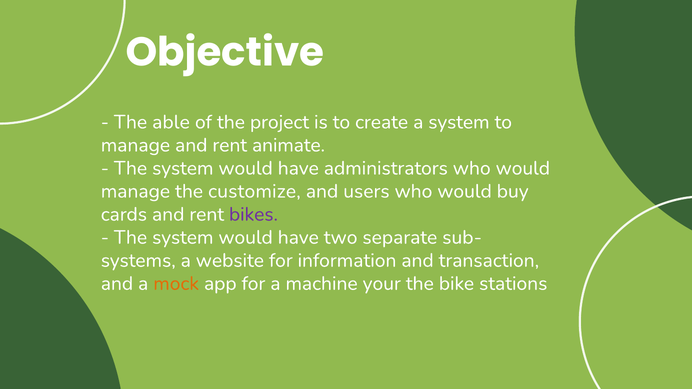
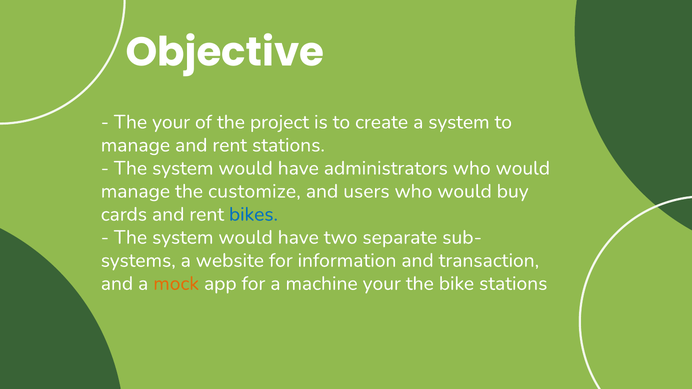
The able: able -> your
rent animate: animate -> stations
bikes colour: purple -> blue
